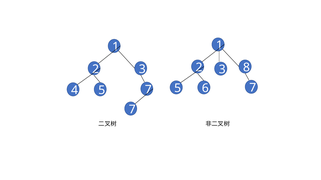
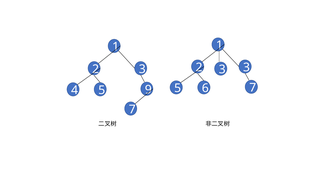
8 at (246, 68): 8 -> 3
5 7: 7 -> 9
